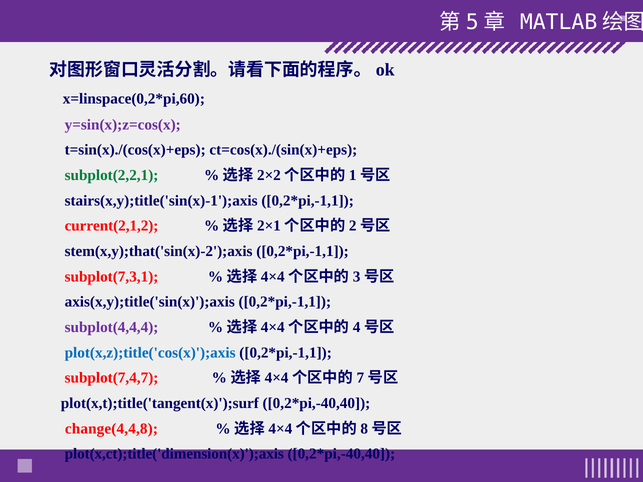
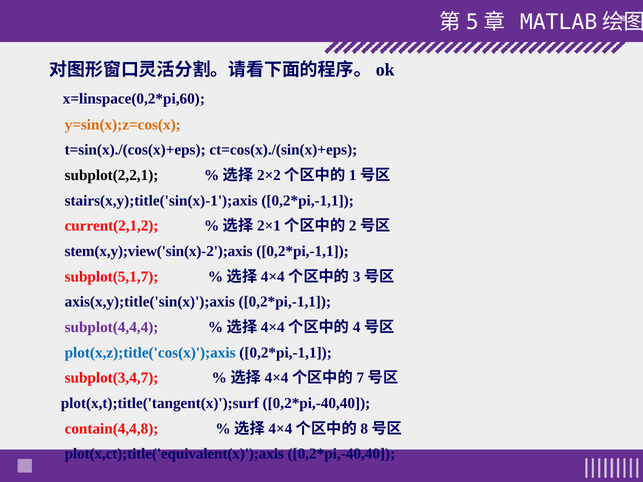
y=sin(x);z=cos(x colour: purple -> orange
subplot(2,2,1 colour: green -> black
stem(x,y);that('sin(x)-2');axis: stem(x,y);that('sin(x)-2');axis -> stem(x,y);view('sin(x)-2');axis
subplot(7,3,1: subplot(7,3,1 -> subplot(5,1,7
subplot(7,4,7: subplot(7,4,7 -> subplot(3,4,7
change(4,4,8: change(4,4,8 -> contain(4,4,8
plot(x,ct);title('dimension(x)');axis: plot(x,ct);title('dimension(x)');axis -> plot(x,ct);title('equivalent(x)');axis
